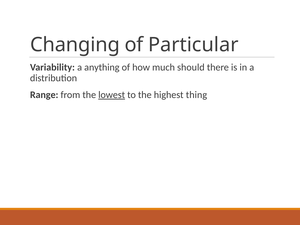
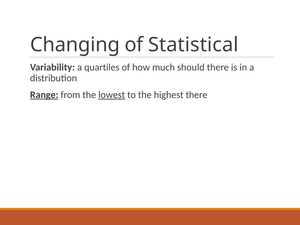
Particular: Particular -> Statistical
anything: anything -> quartiles
Range underline: none -> present
highest thing: thing -> there
